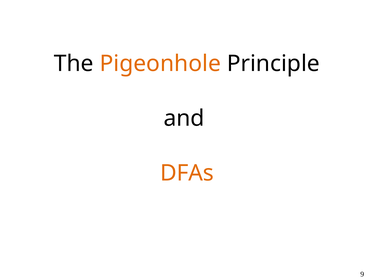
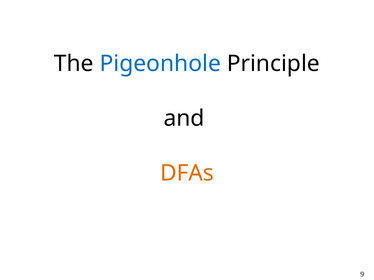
Pigeonhole colour: orange -> blue
